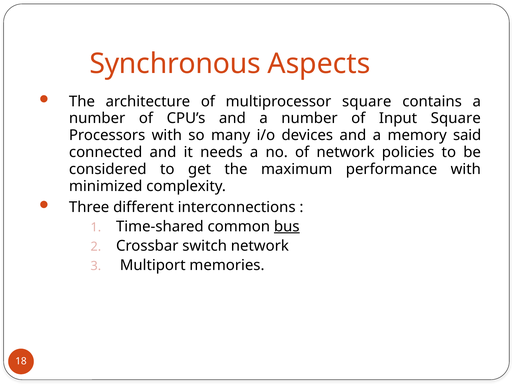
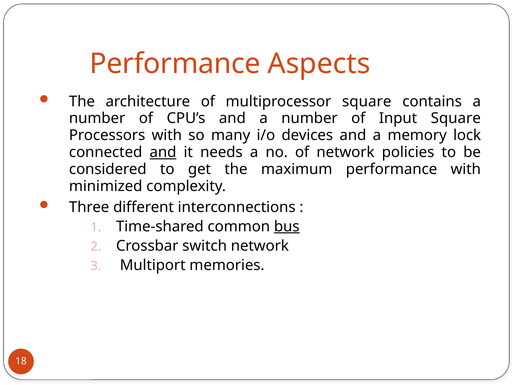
Synchronous at (175, 64): Synchronous -> Performance
said: said -> lock
and at (163, 152) underline: none -> present
